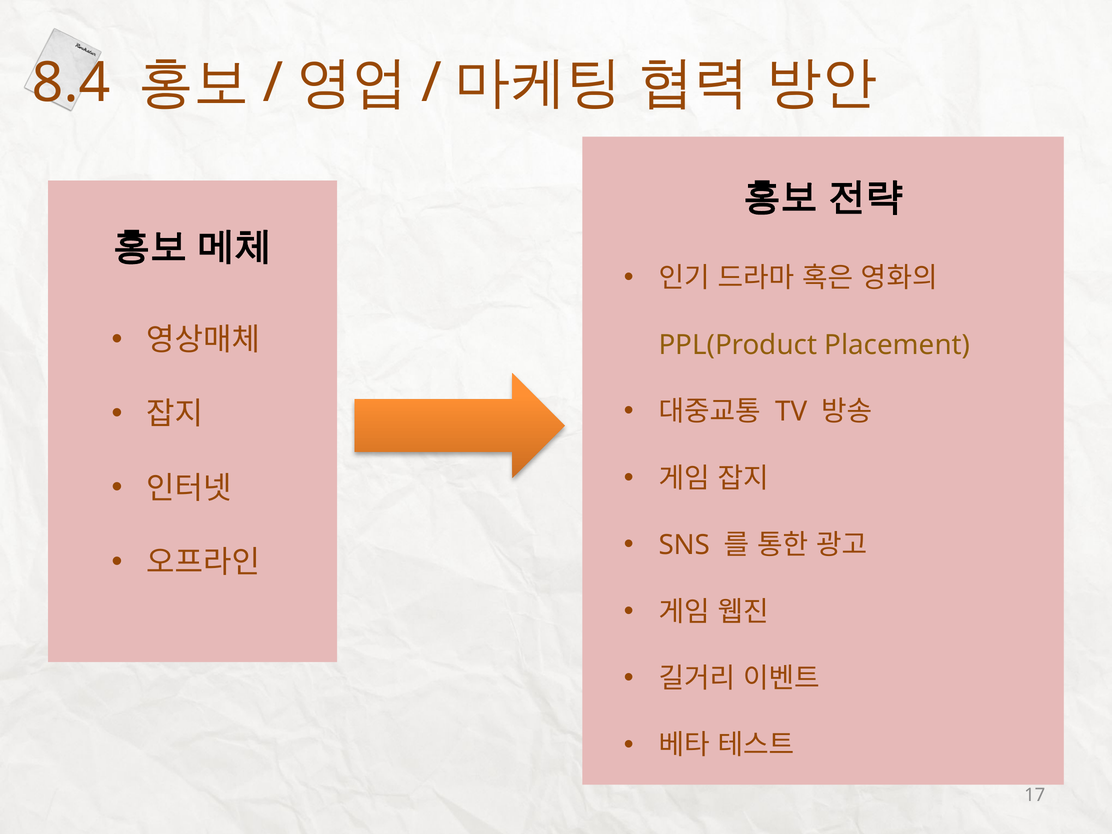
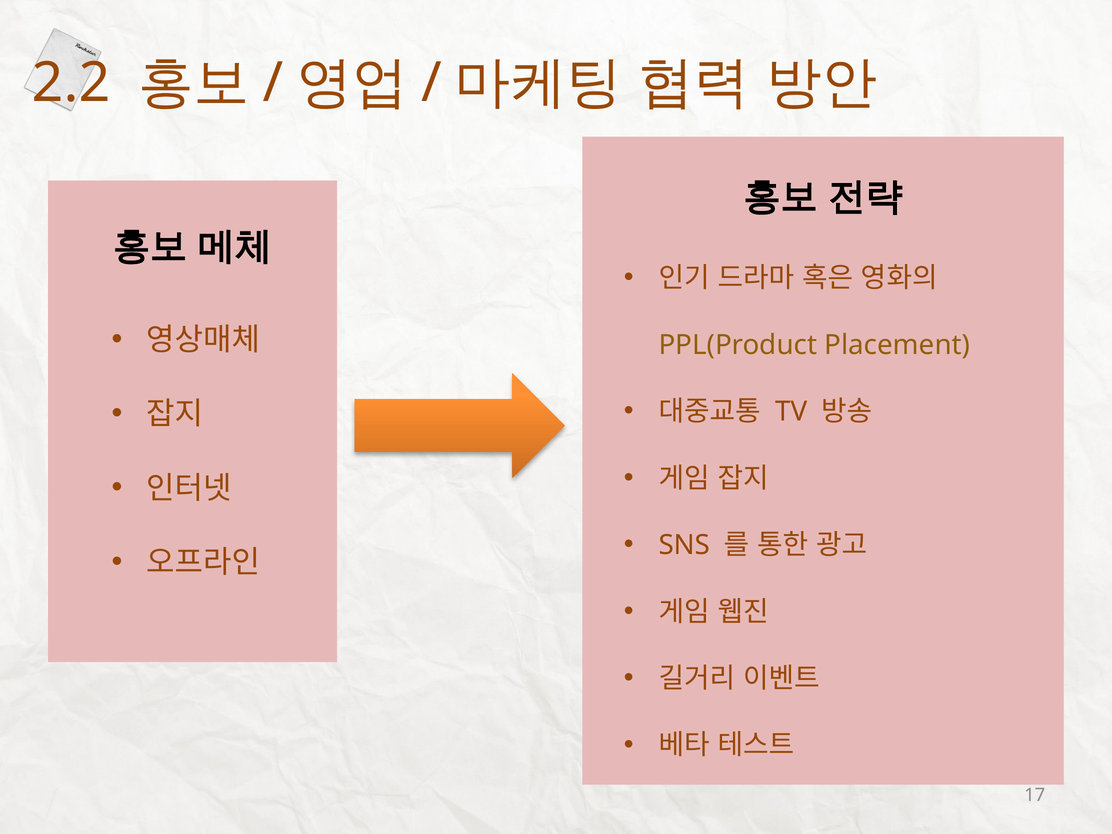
8.4: 8.4 -> 2.2
